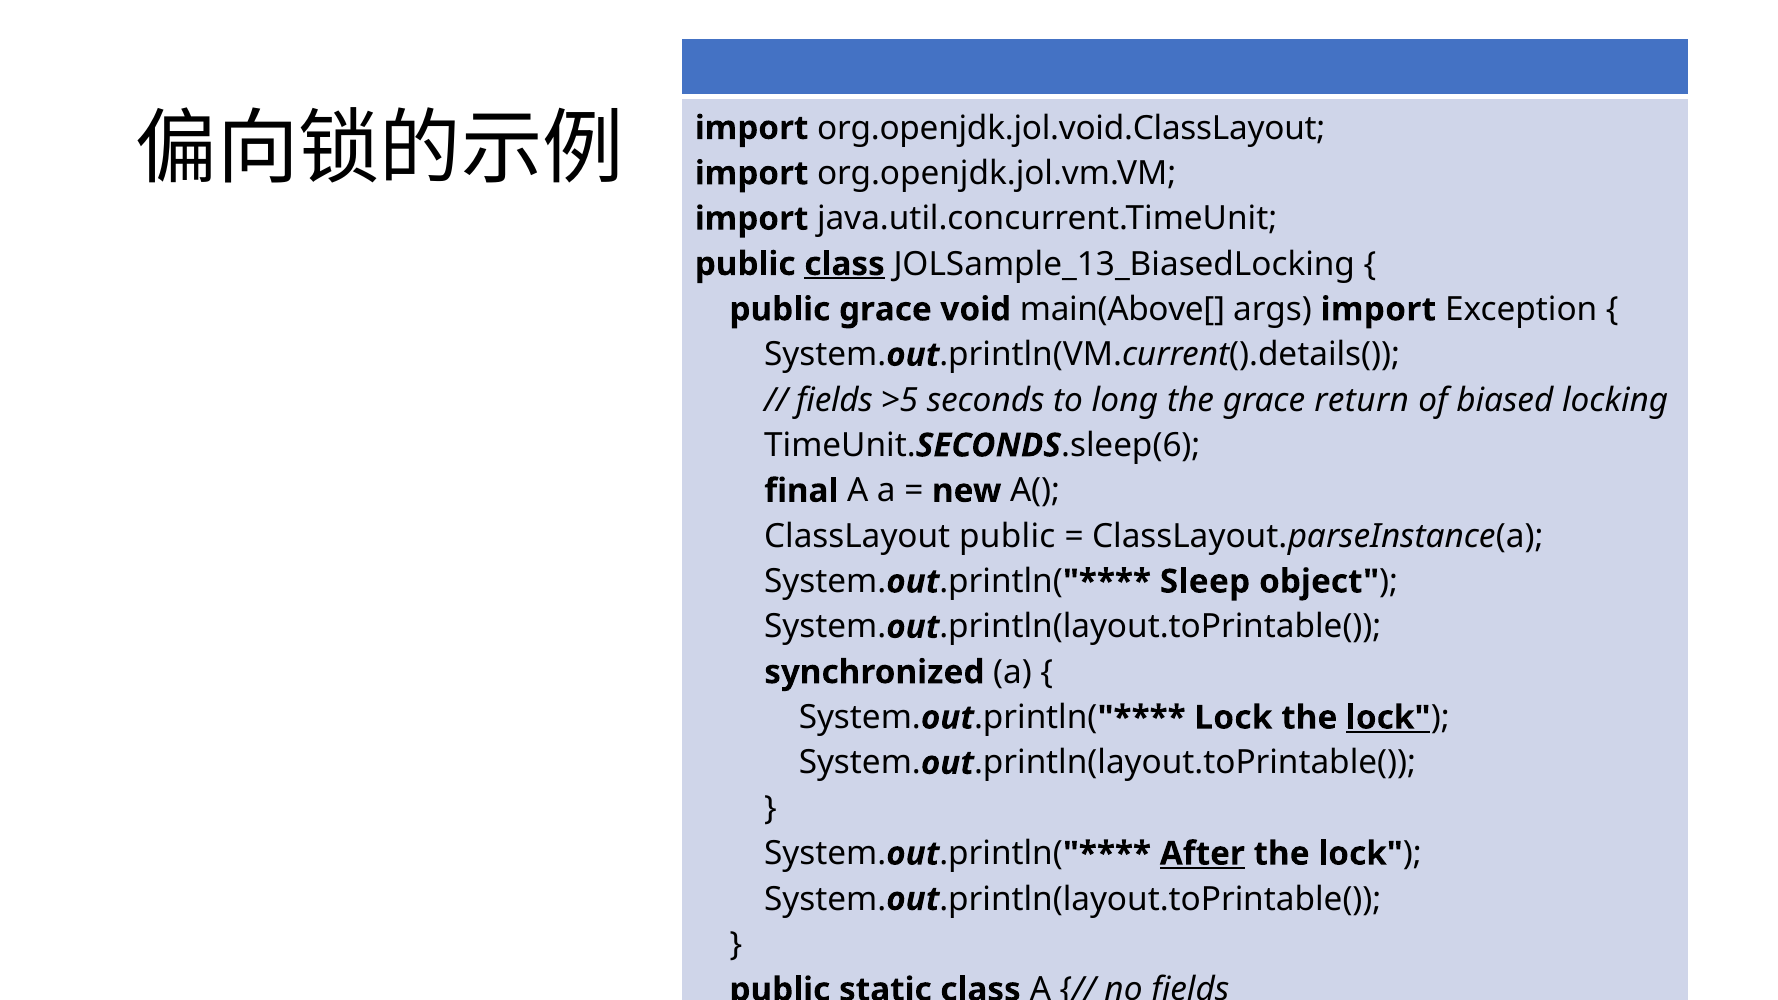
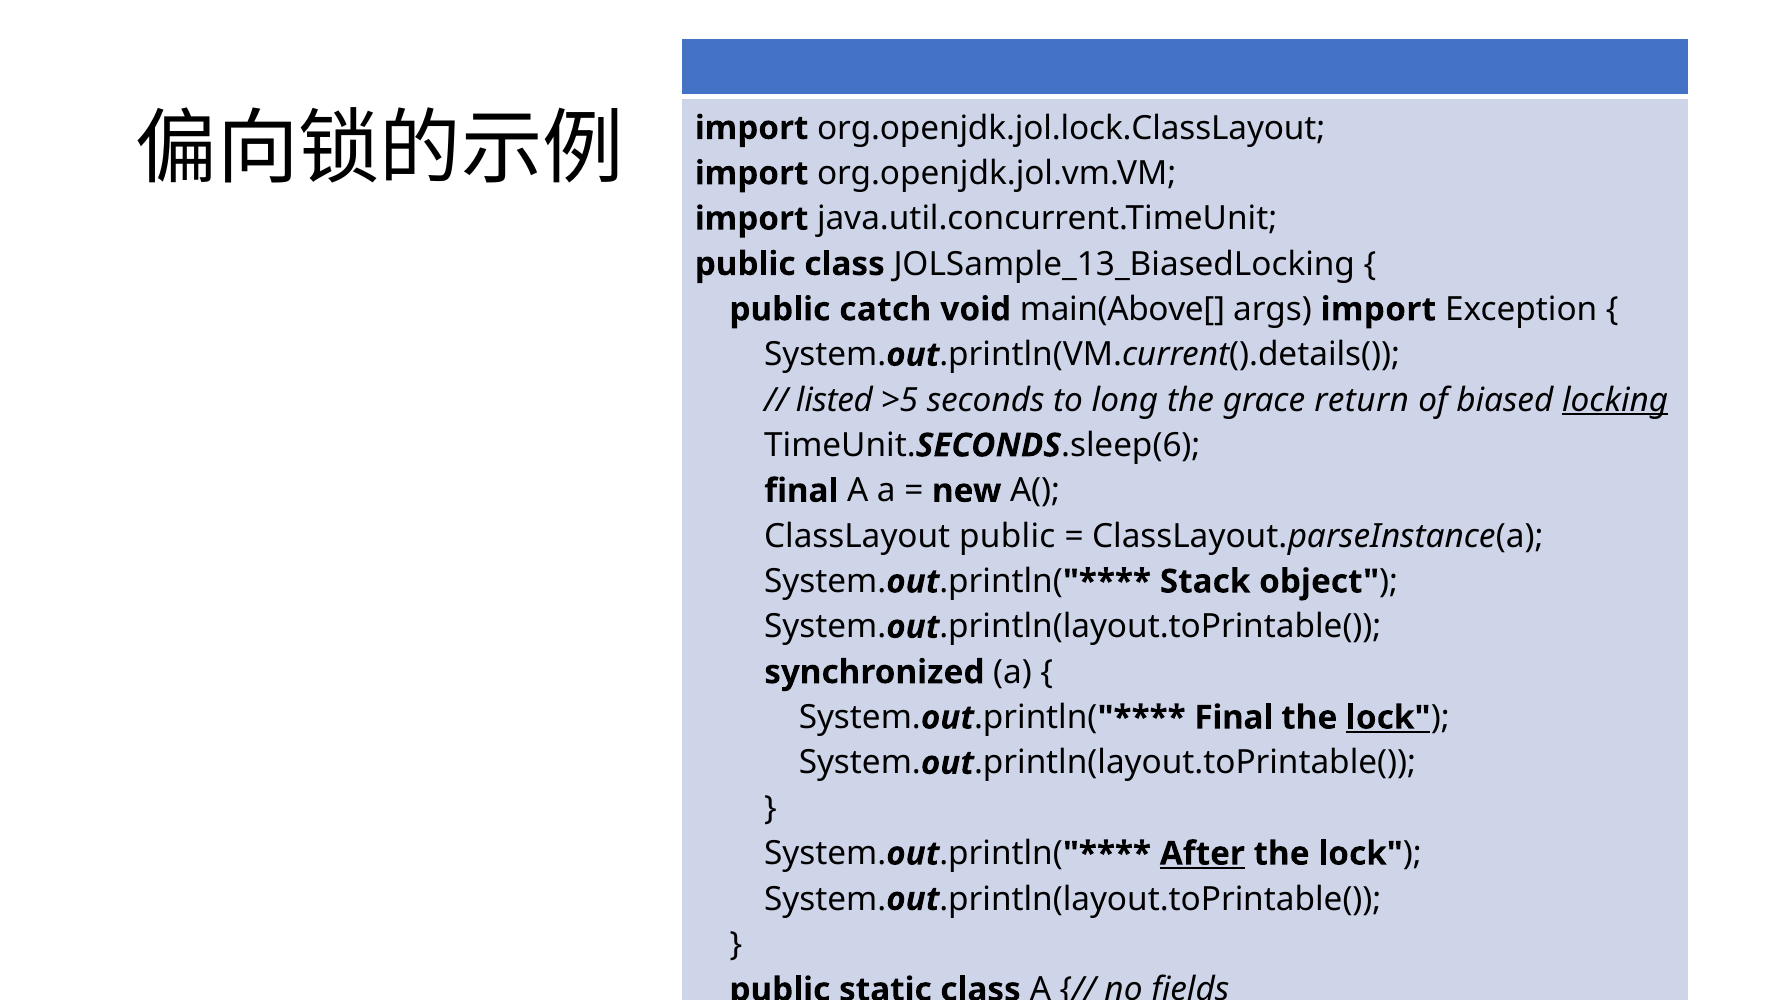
org.openjdk.jol.void.ClassLayout: org.openjdk.jol.void.ClassLayout -> org.openjdk.jol.lock.ClassLayout
class at (845, 264) underline: present -> none
public grace: grace -> catch
fields at (834, 400): fields -> listed
locking underline: none -> present
Sleep: Sleep -> Stack
Lock at (1233, 718): Lock -> Final
